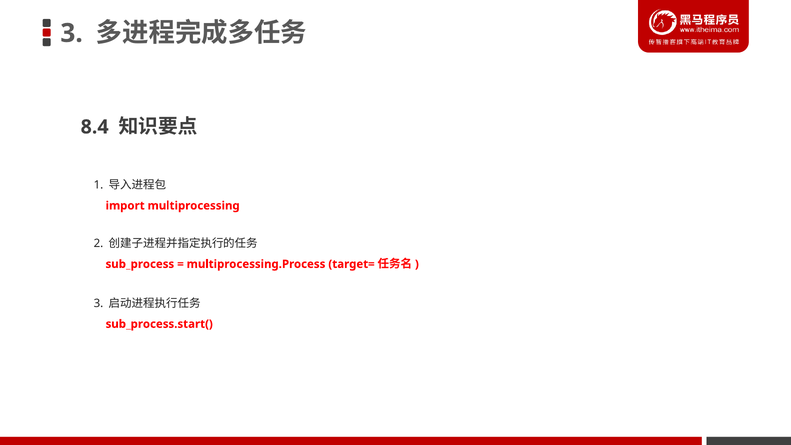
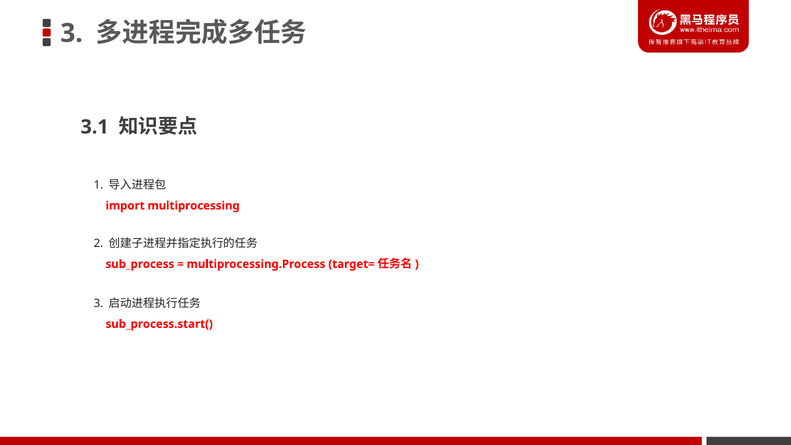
8.4: 8.4 -> 3.1
